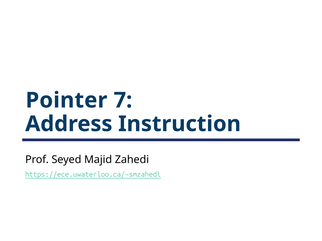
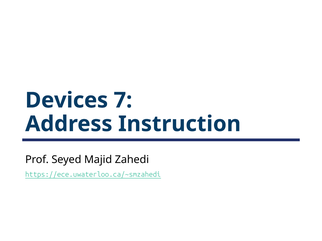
Pointer: Pointer -> Devices
